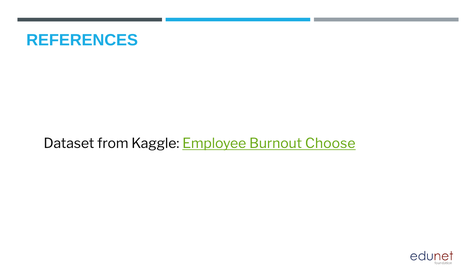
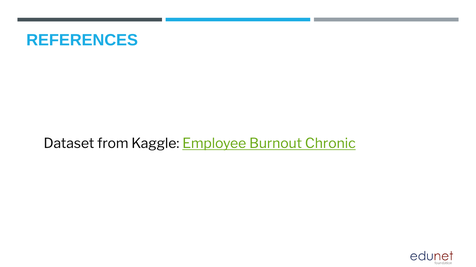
Choose: Choose -> Chronic
